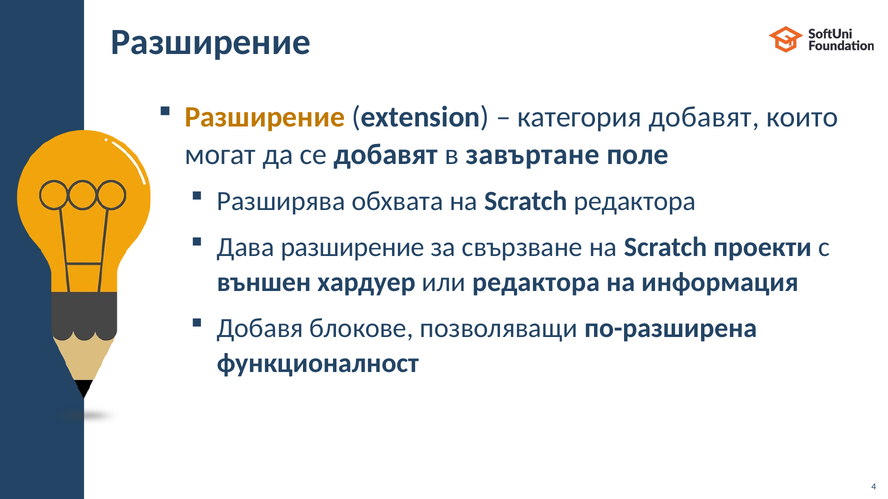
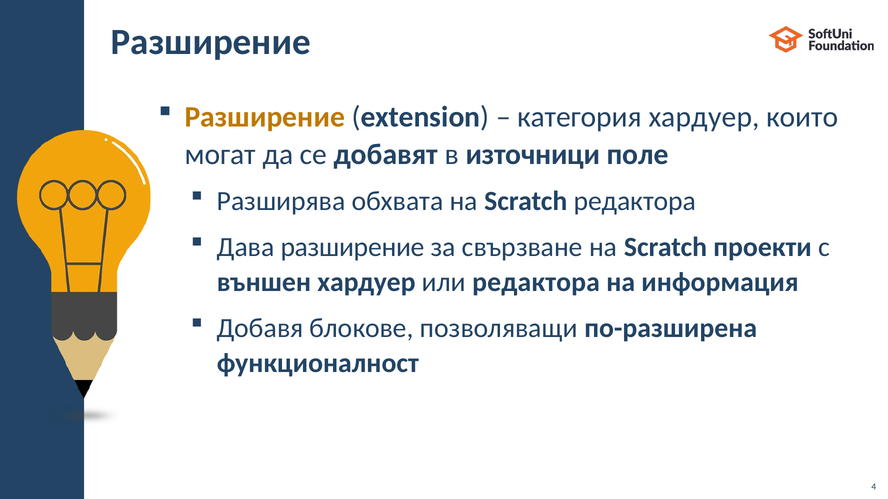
категория добавят: добавят -> хардуер
завъртане: завъртане -> източници
